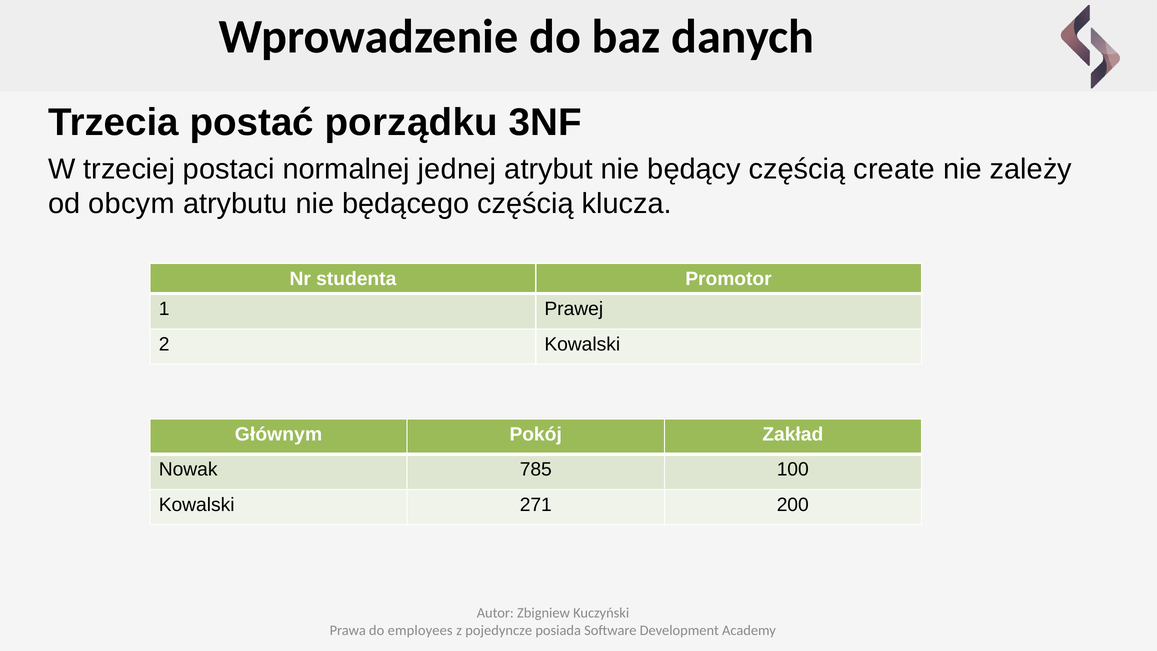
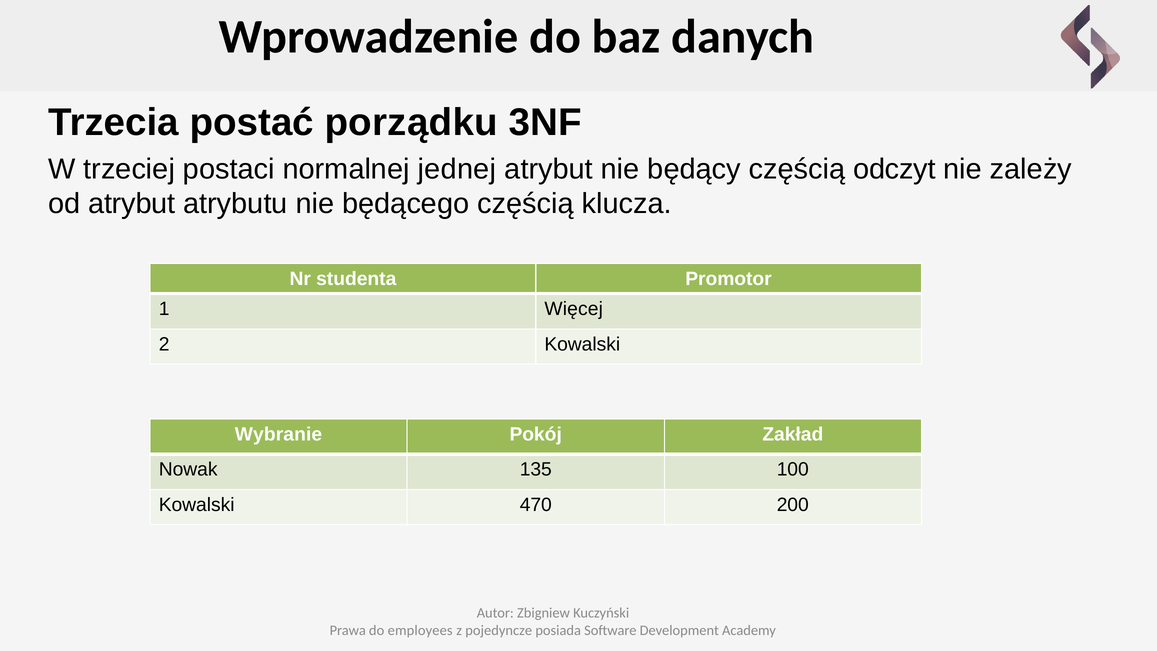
create: create -> odczyt
od obcym: obcym -> atrybut
Prawej: Prawej -> Więcej
Głównym: Głównym -> Wybranie
785: 785 -> 135
271: 271 -> 470
